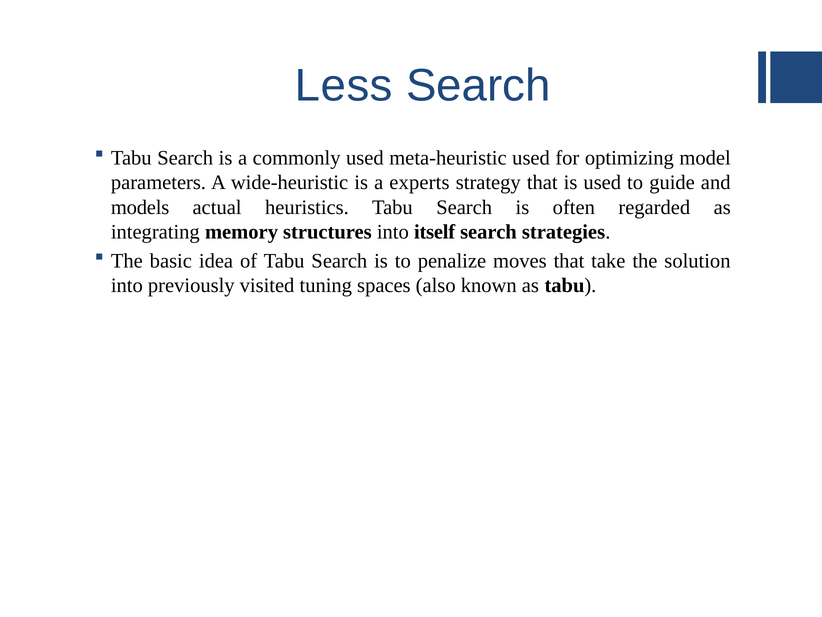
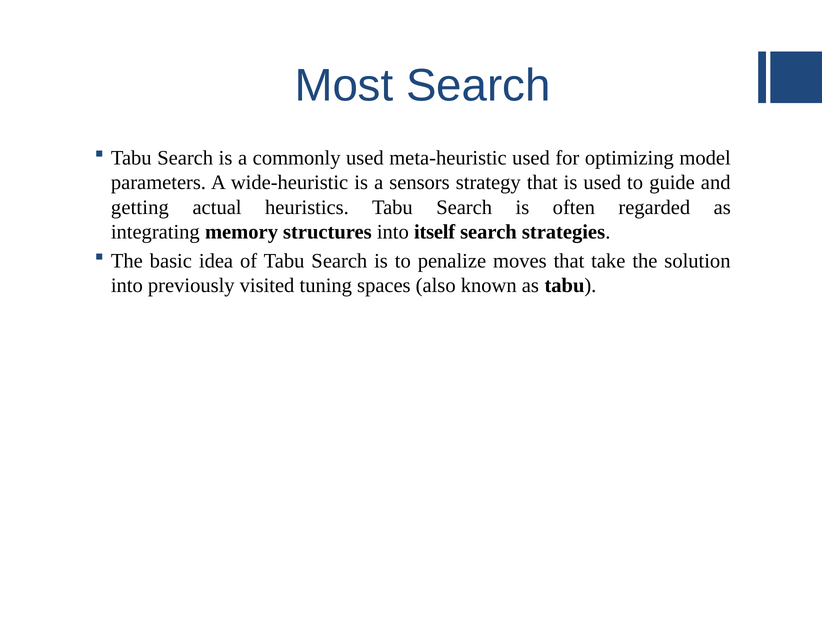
Less: Less -> Most
experts: experts -> sensors
models: models -> getting
